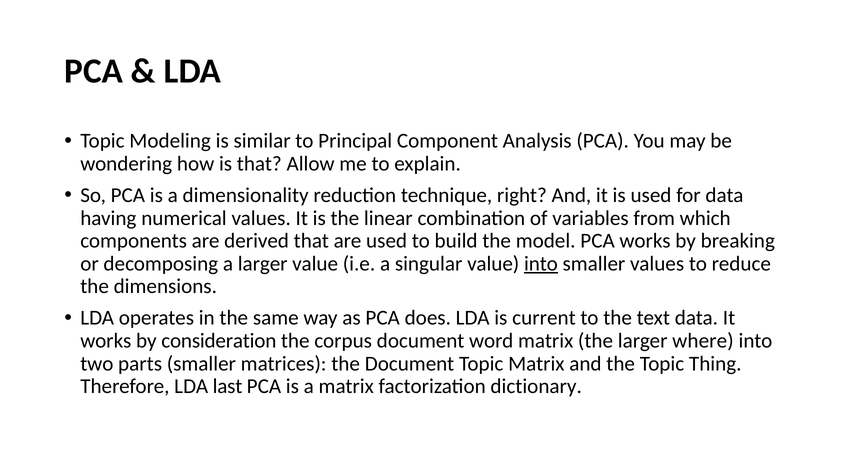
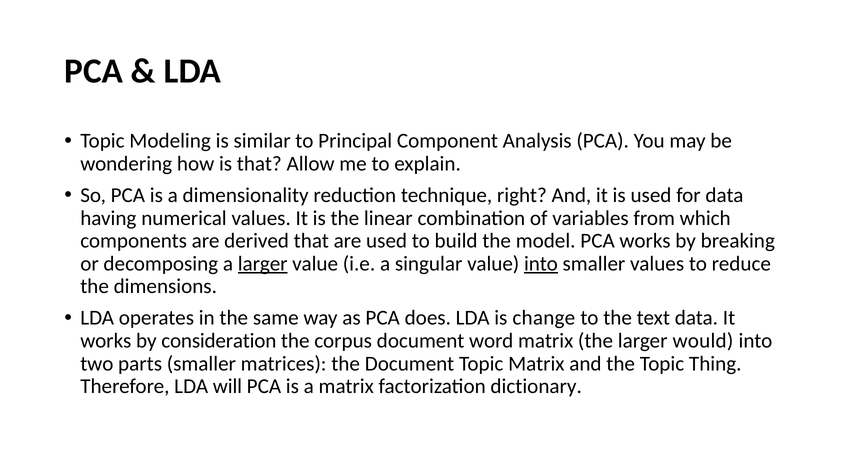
larger at (263, 264) underline: none -> present
current: current -> change
where: where -> would
last: last -> will
